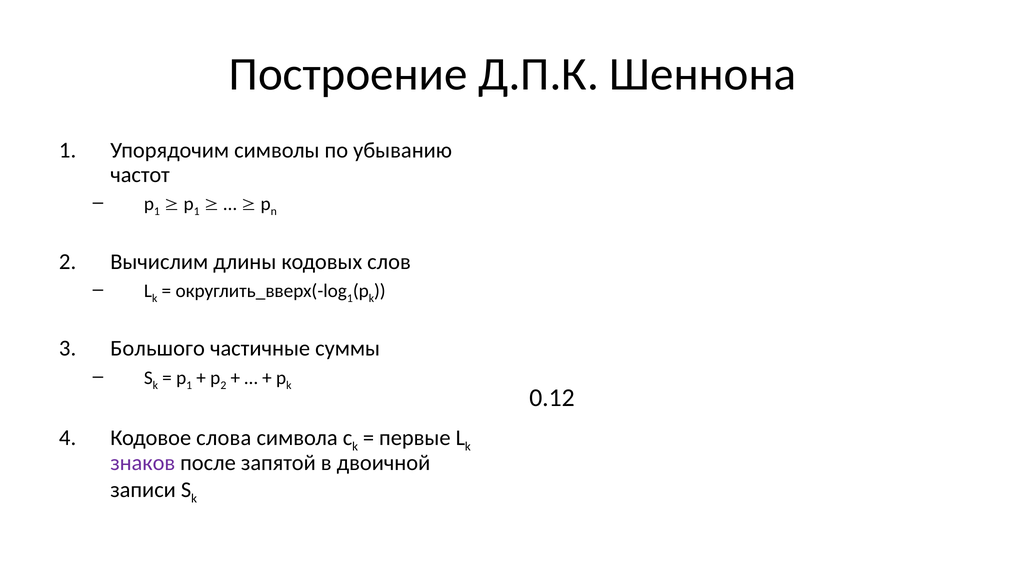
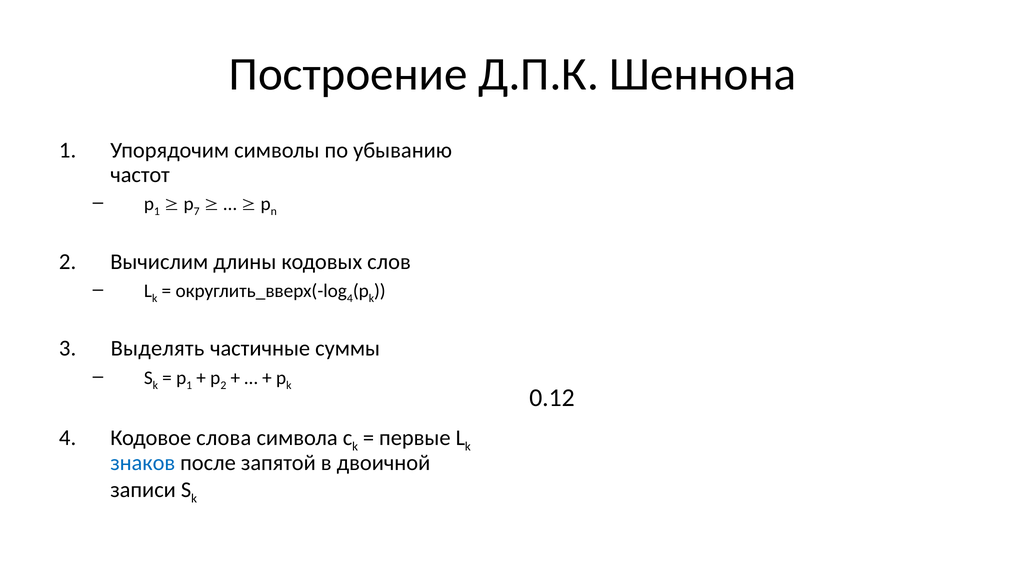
1 at (197, 212): 1 -> 7
1 at (350, 299): 1 -> 4
Большого: Большого -> Выделять
знаков colour: purple -> blue
